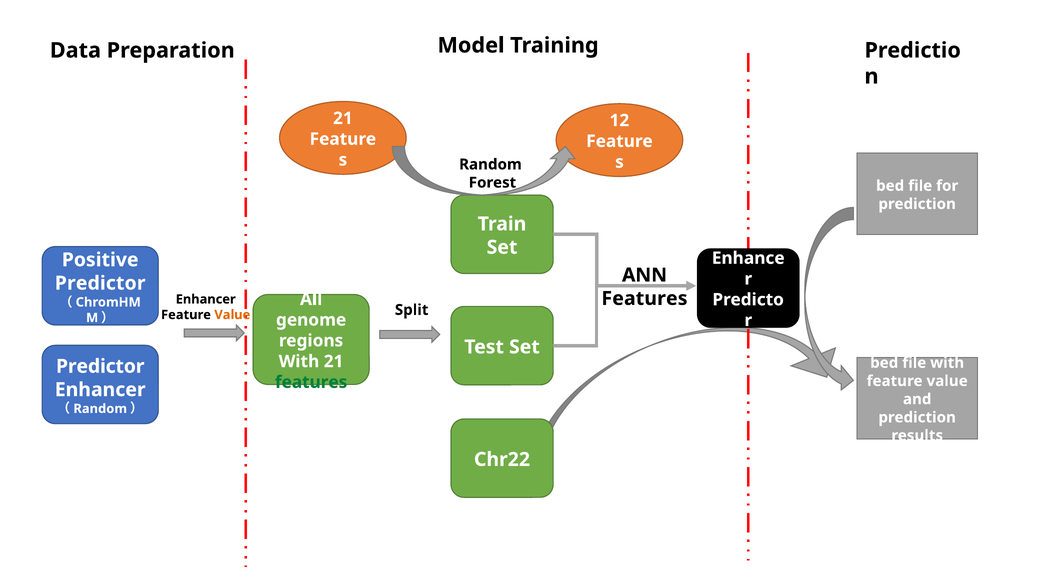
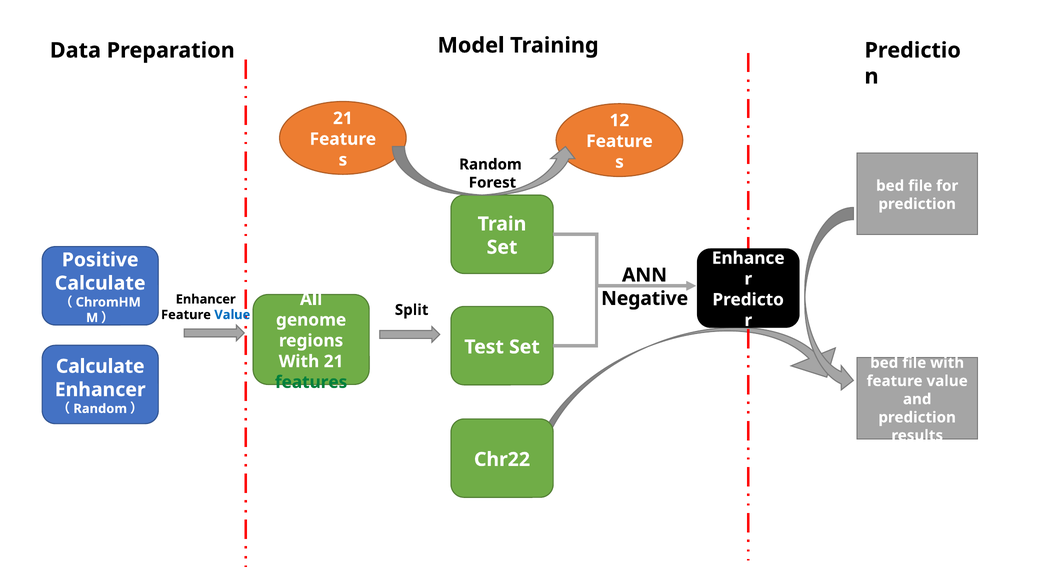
Predictor at (100, 283): Predictor -> Calculate
Features at (644, 299): Features -> Negative
Value at (232, 315) colour: orange -> blue
Predictor at (100, 367): Predictor -> Calculate
